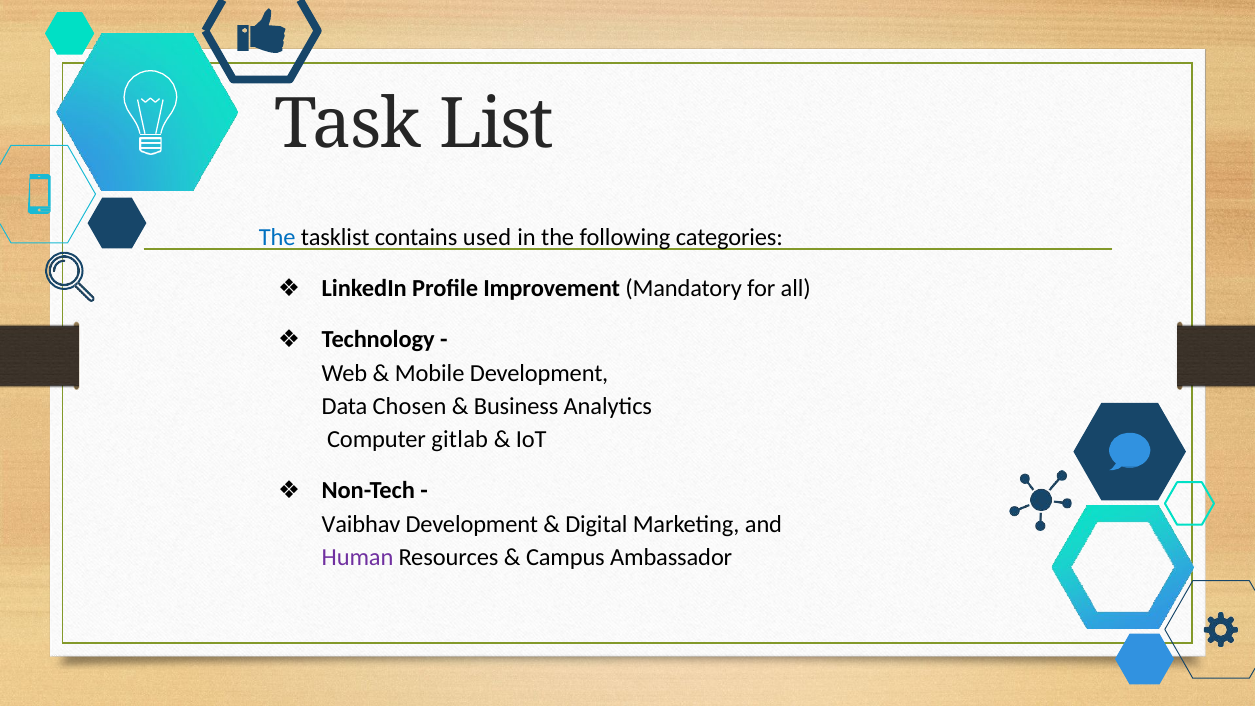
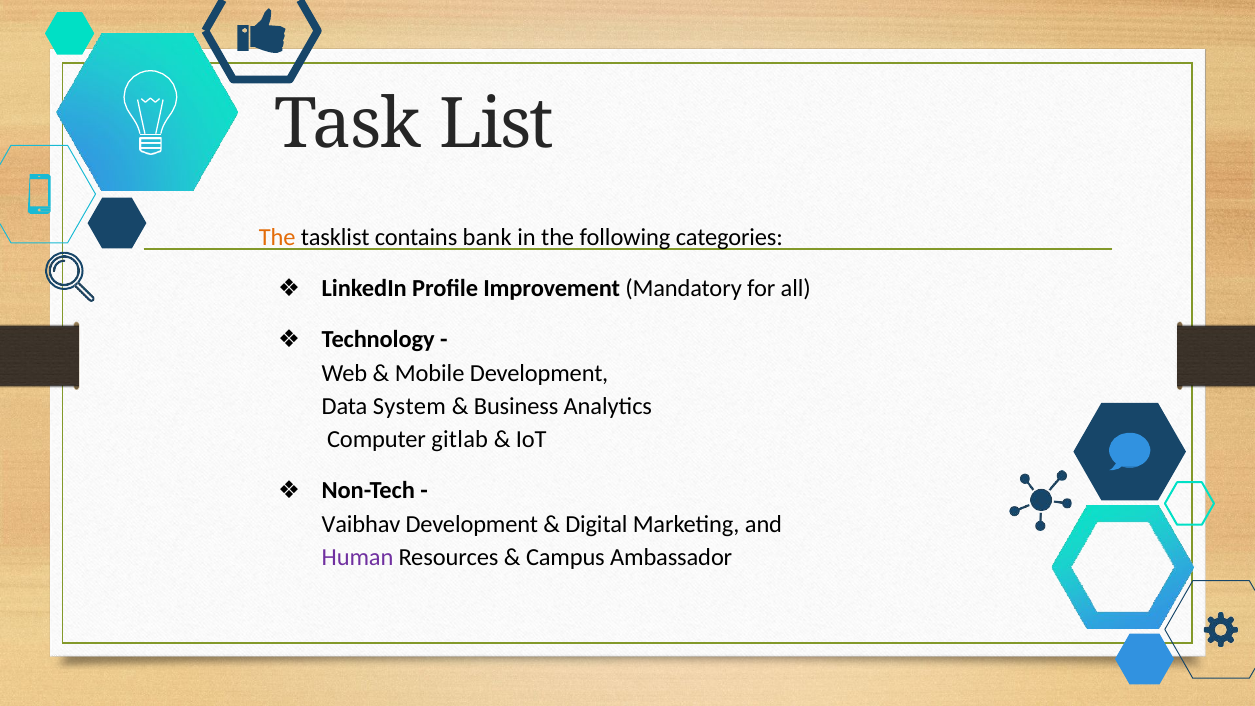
The at (277, 237) colour: blue -> orange
used: used -> bank
Chosen: Chosen -> System
